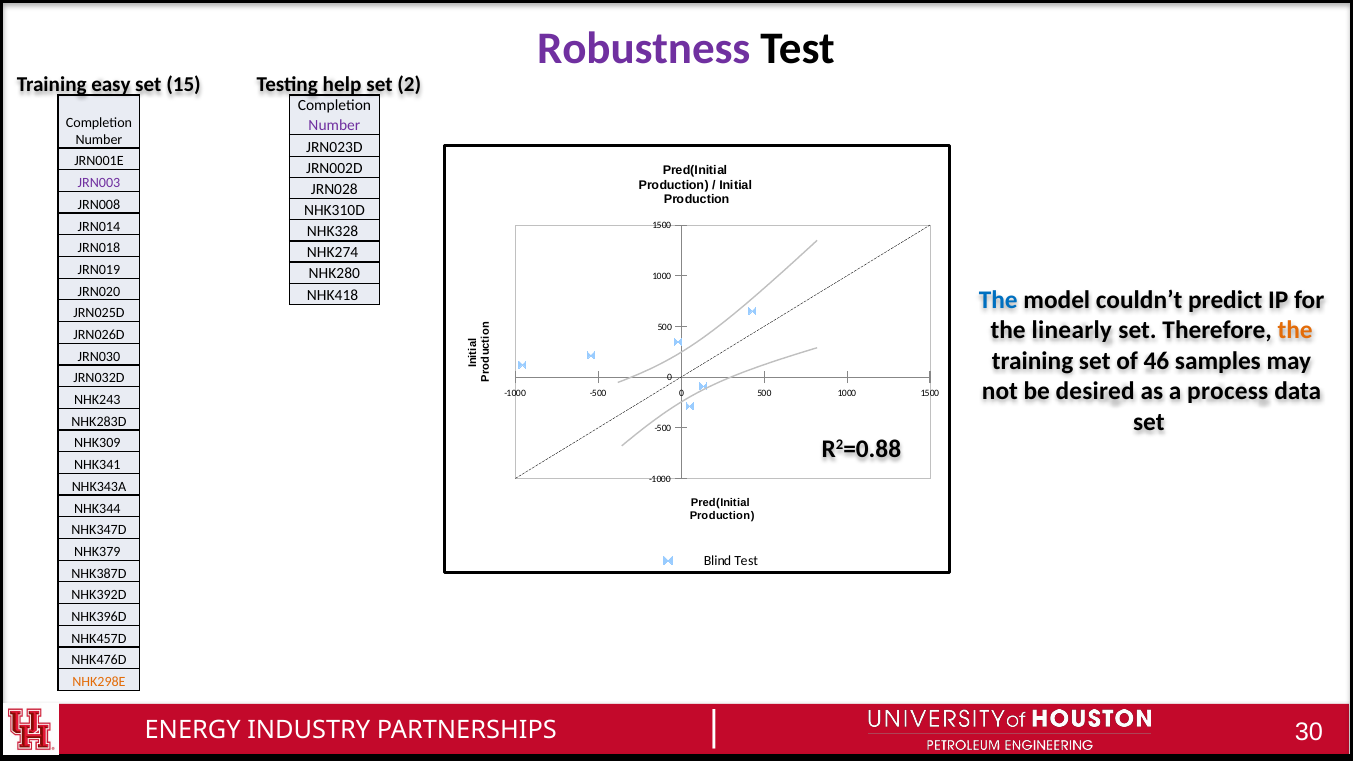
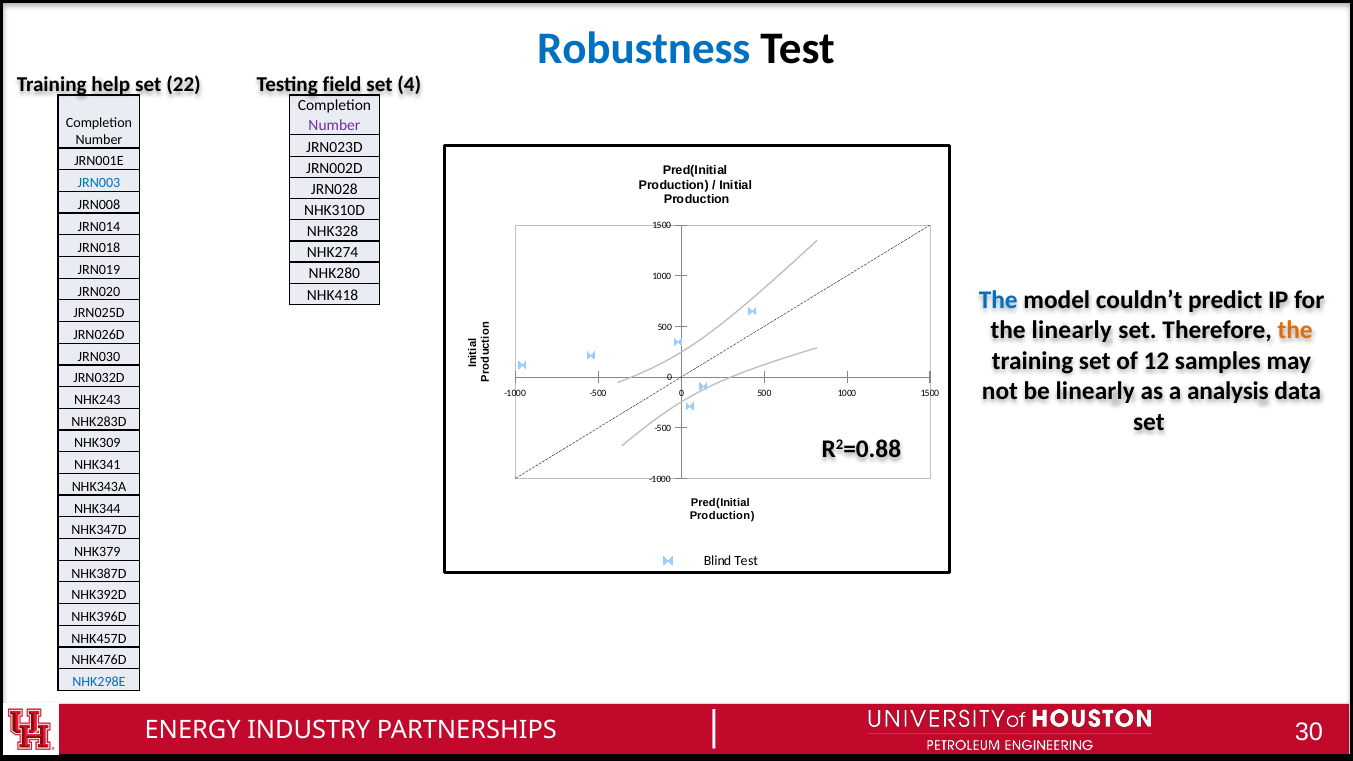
Robustness colour: purple -> blue
easy: easy -> help
15: 15 -> 22
help: help -> field
2: 2 -> 4
JRN003 colour: purple -> blue
46: 46 -> 12
be desired: desired -> linearly
process: process -> analysis
NHK298E colour: orange -> blue
